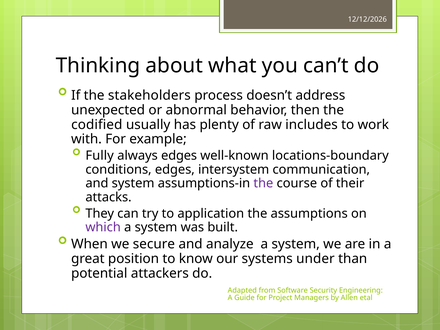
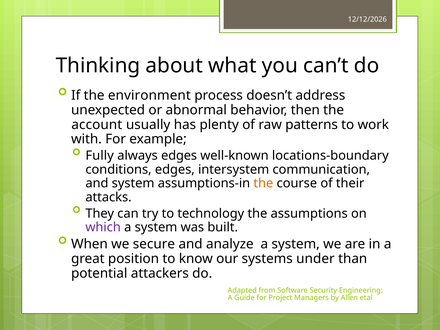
stakeholders: stakeholders -> environment
codified: codified -> account
includes: includes -> patterns
the at (263, 183) colour: purple -> orange
application: application -> technology
